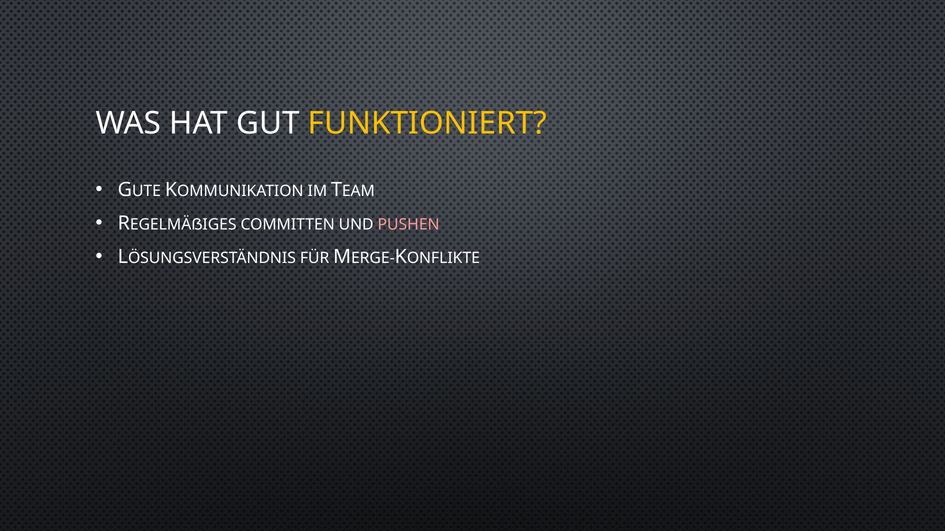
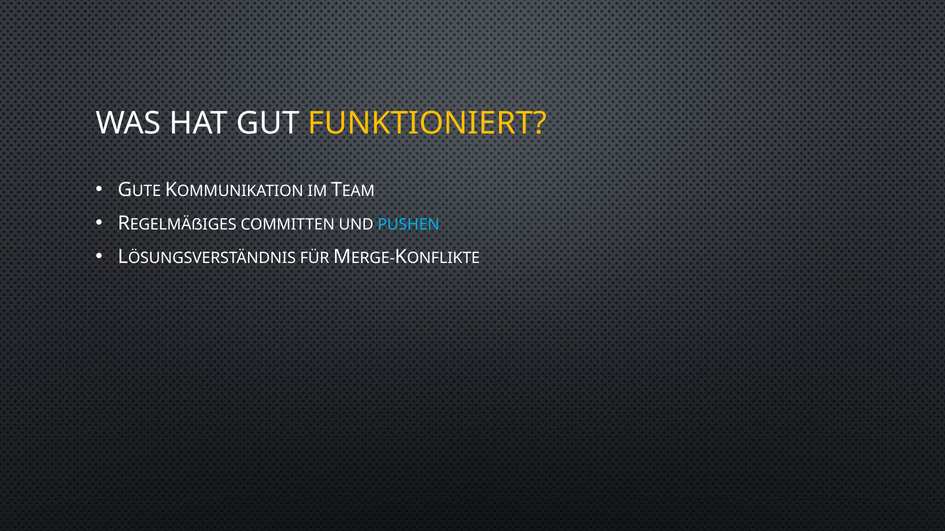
PUSHEN colour: pink -> light blue
